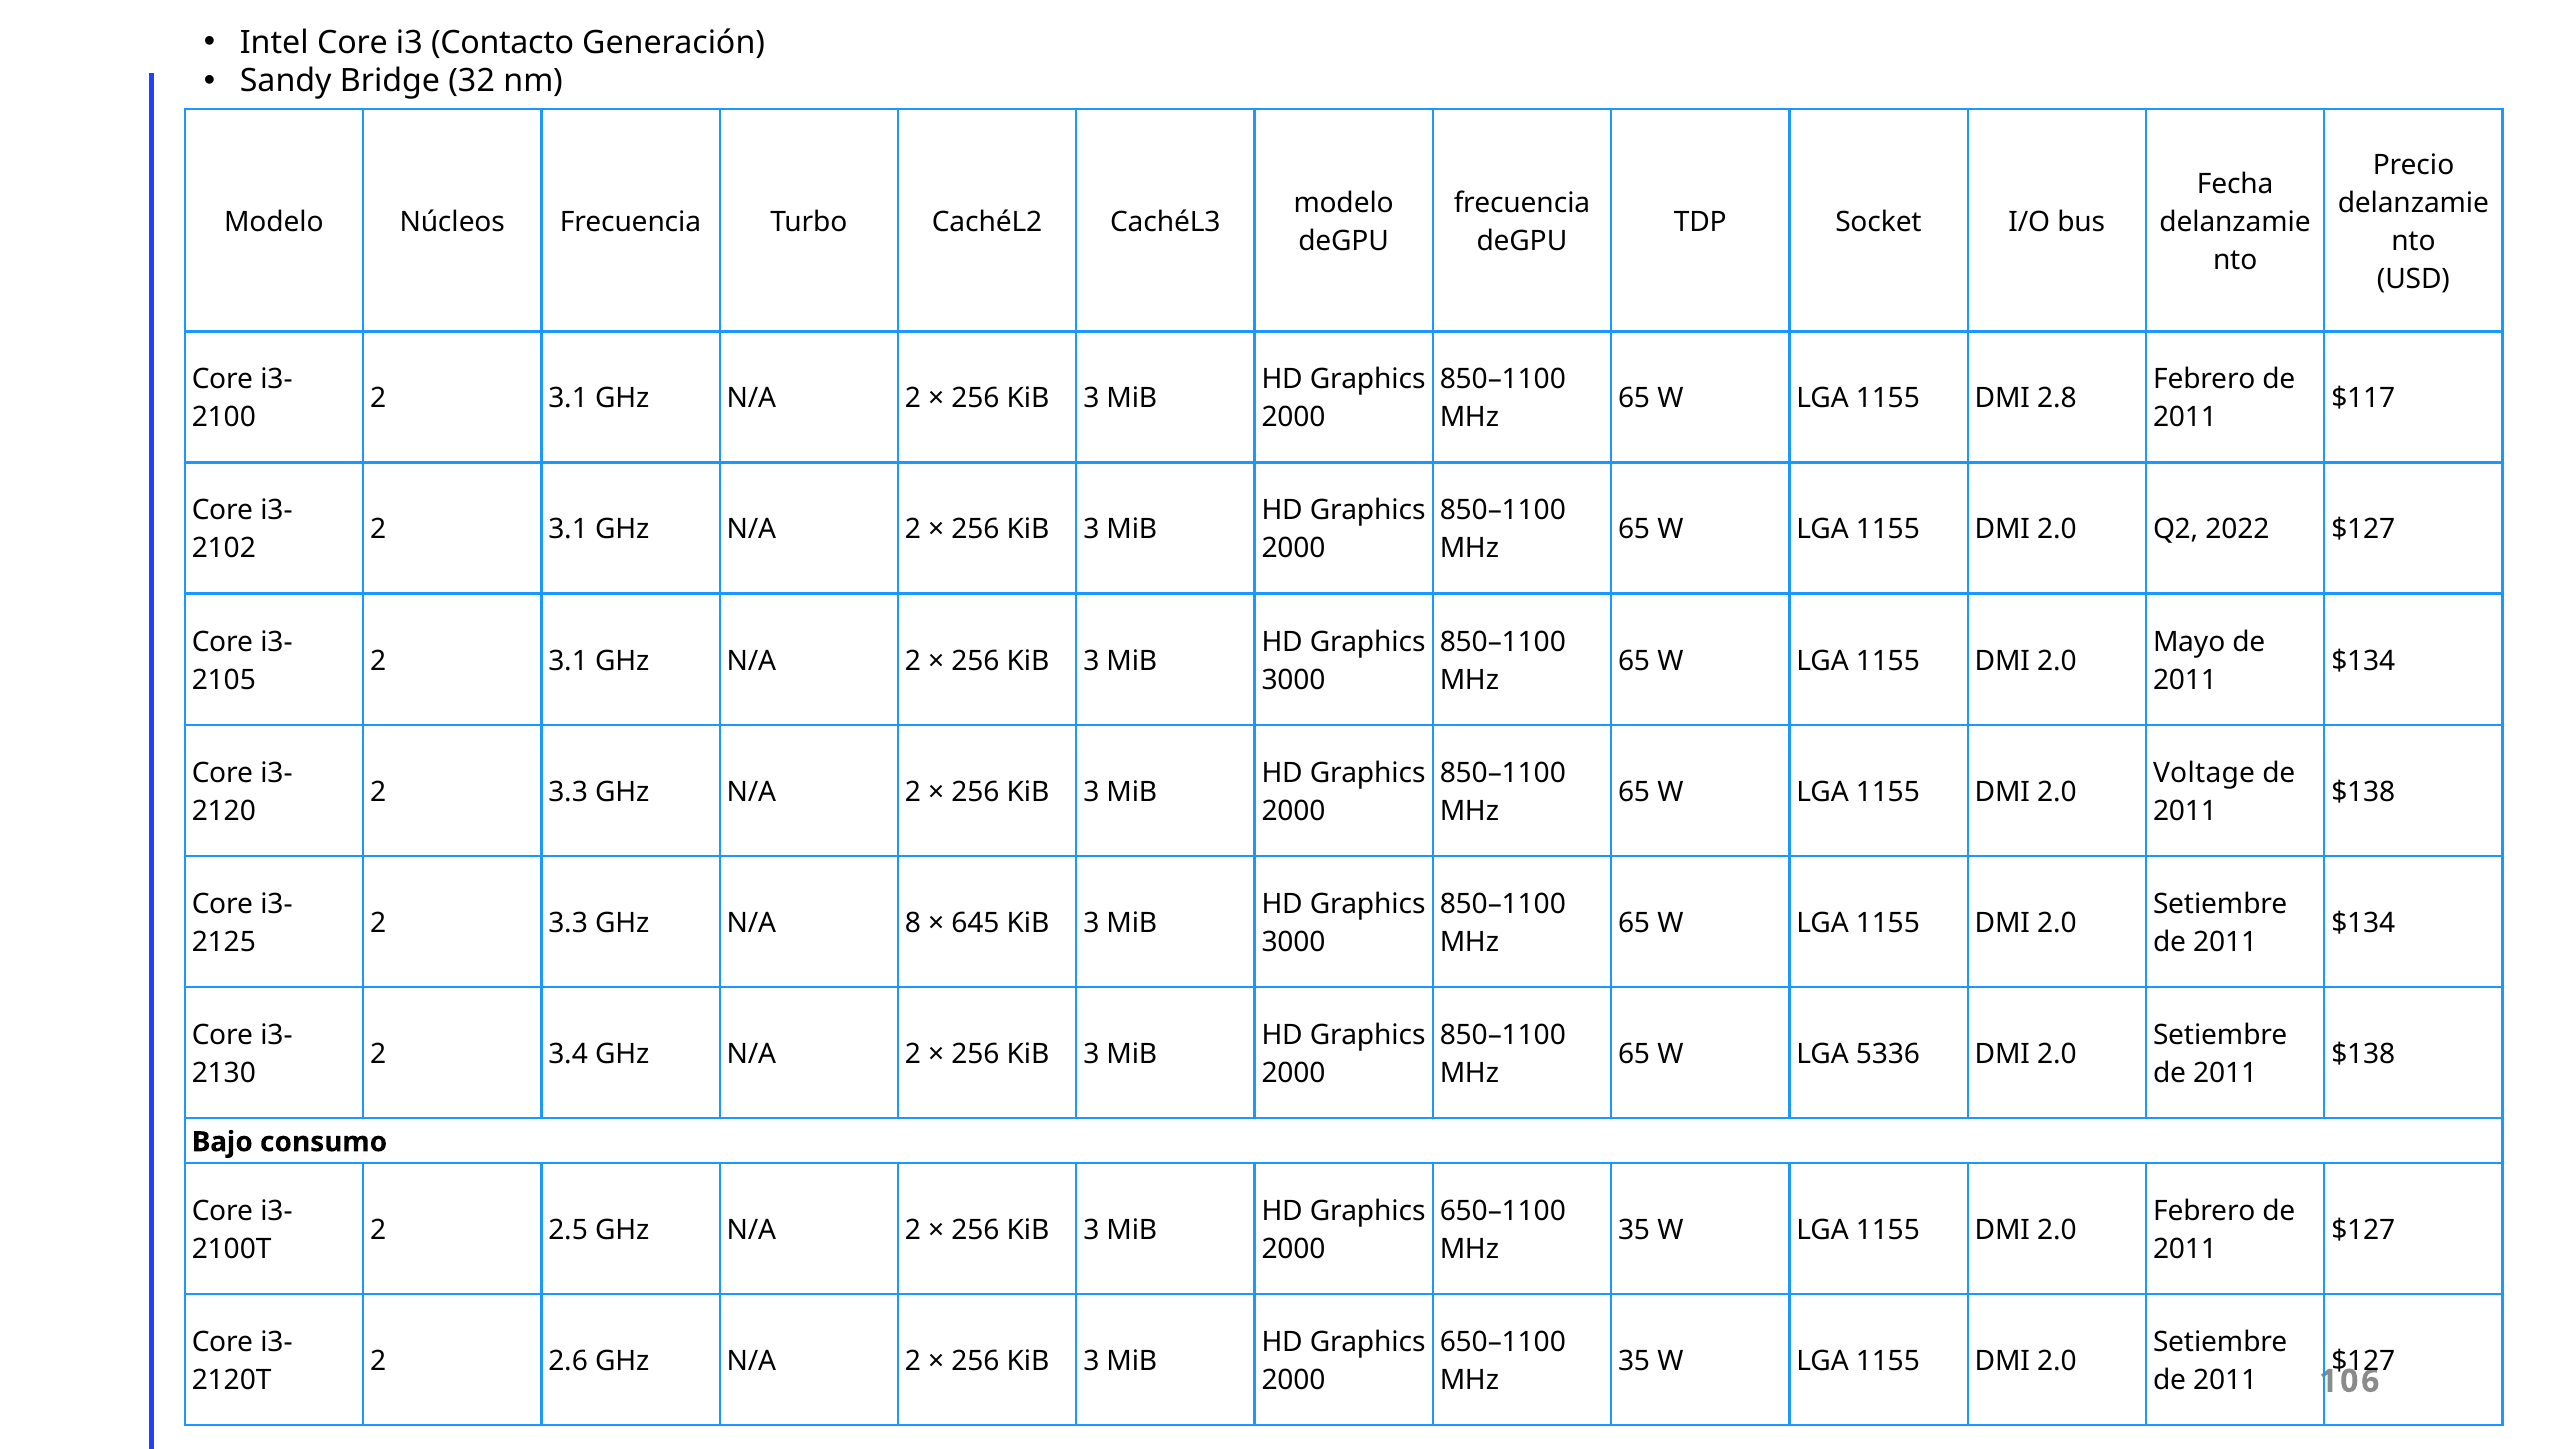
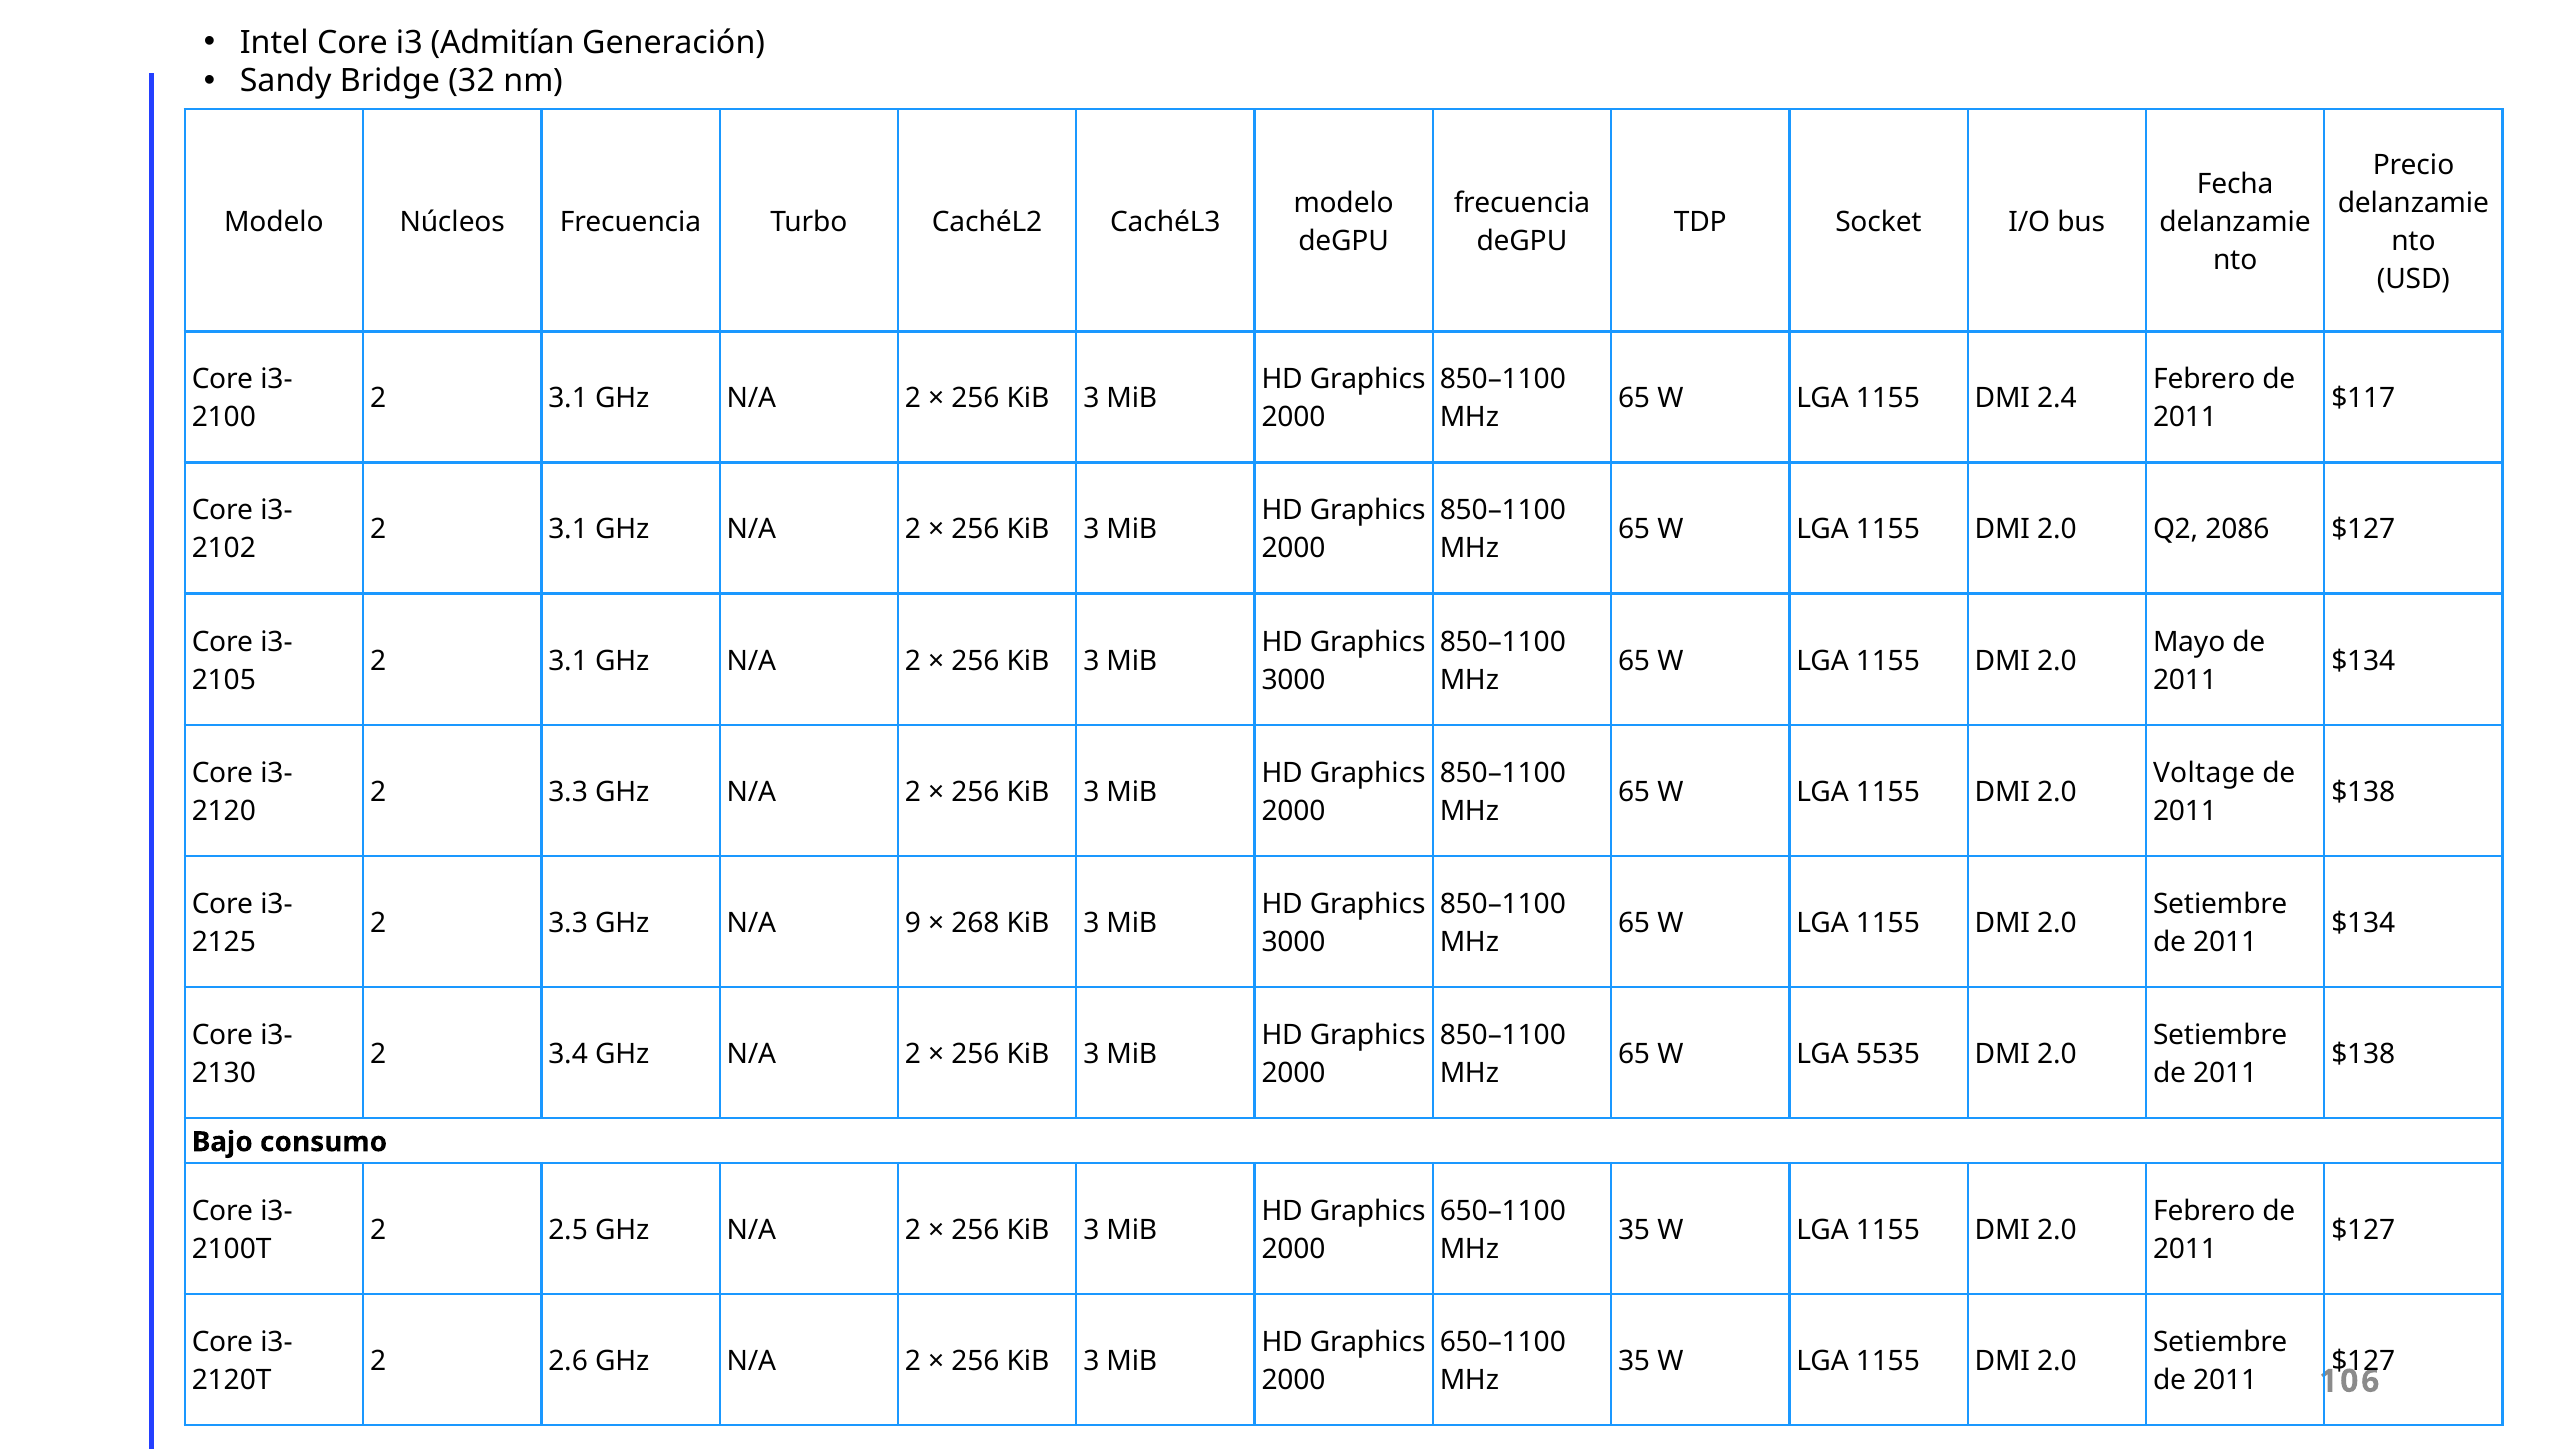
Contacto: Contacto -> Admitían
2.8: 2.8 -> 2.4
2022: 2022 -> 2086
8: 8 -> 9
645: 645 -> 268
5336: 5336 -> 5535
